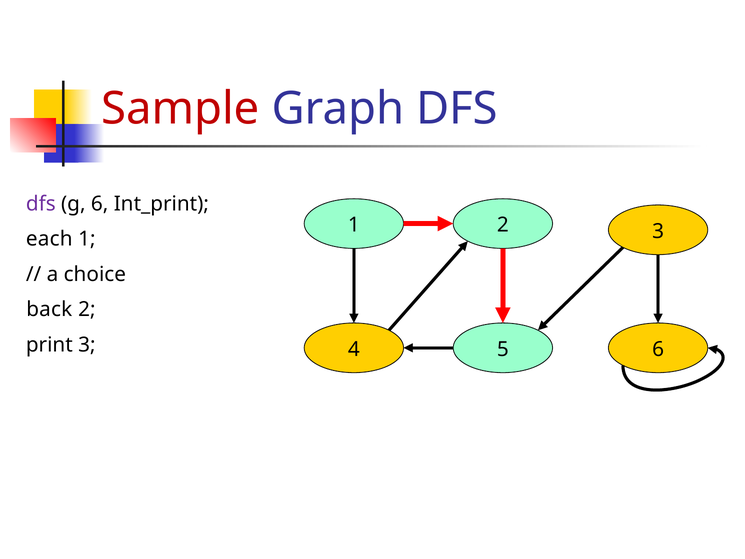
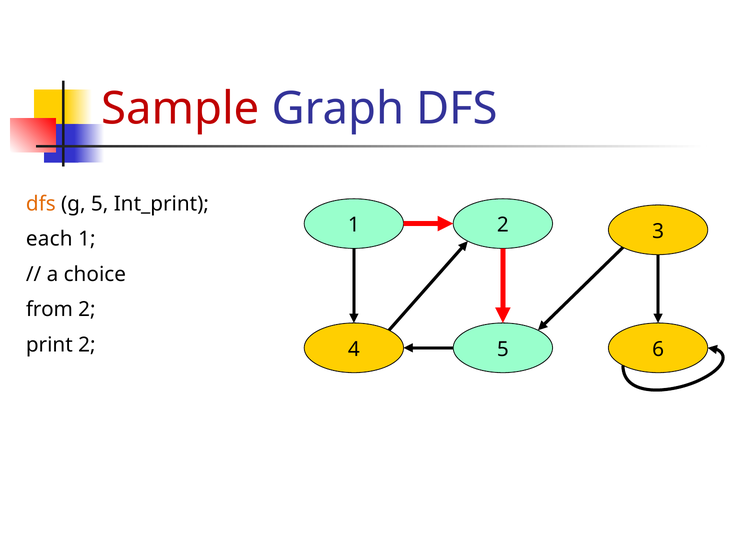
dfs at (41, 204) colour: purple -> orange
g 6: 6 -> 5
back: back -> from
print 3: 3 -> 2
